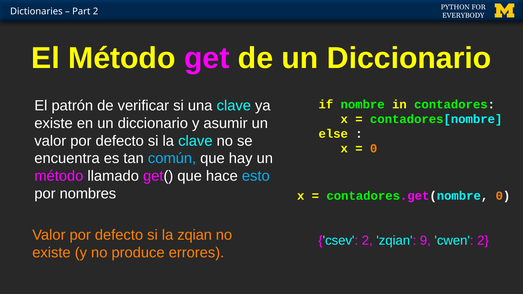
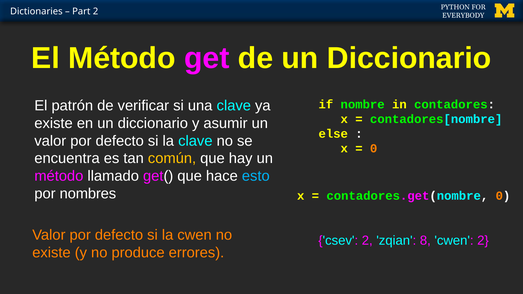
común colour: light blue -> yellow
la zqian: zqian -> cwen
9: 9 -> 8
